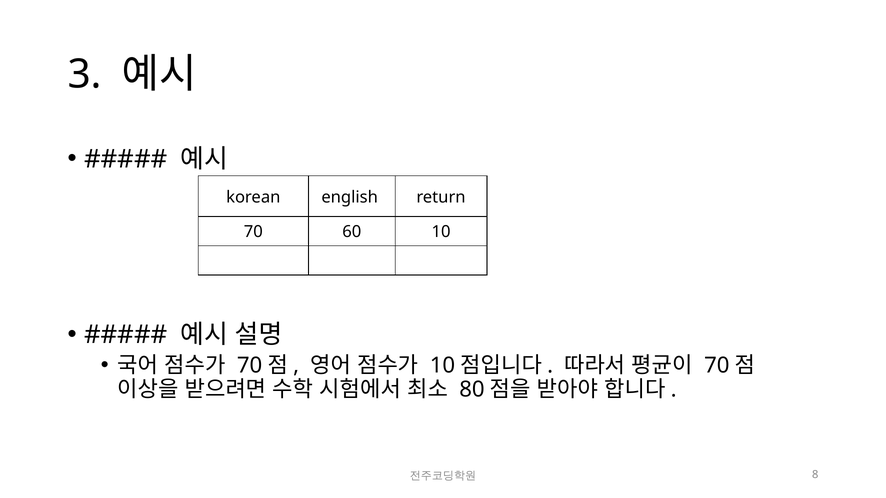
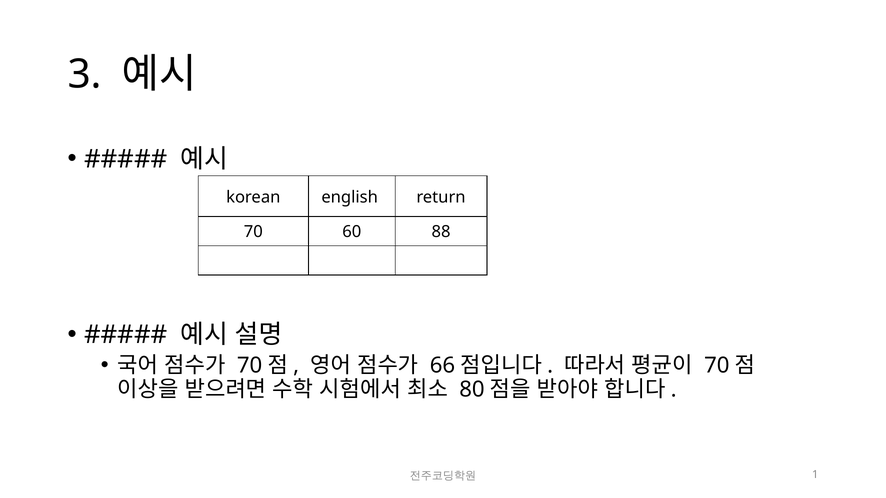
60 10: 10 -> 88
10 at (442, 366): 10 -> 66
8: 8 -> 1
